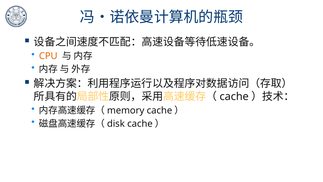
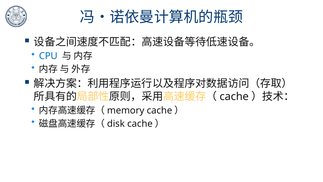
CPU colour: orange -> blue
